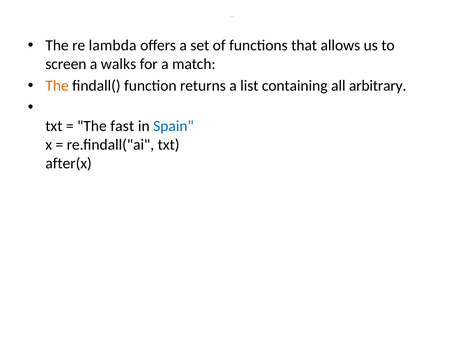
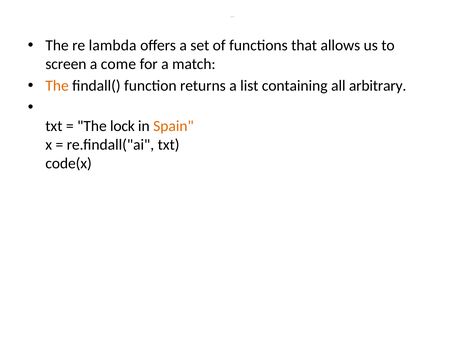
walks: walks -> come
fast: fast -> lock
Spain colour: blue -> orange
after(x: after(x -> code(x
